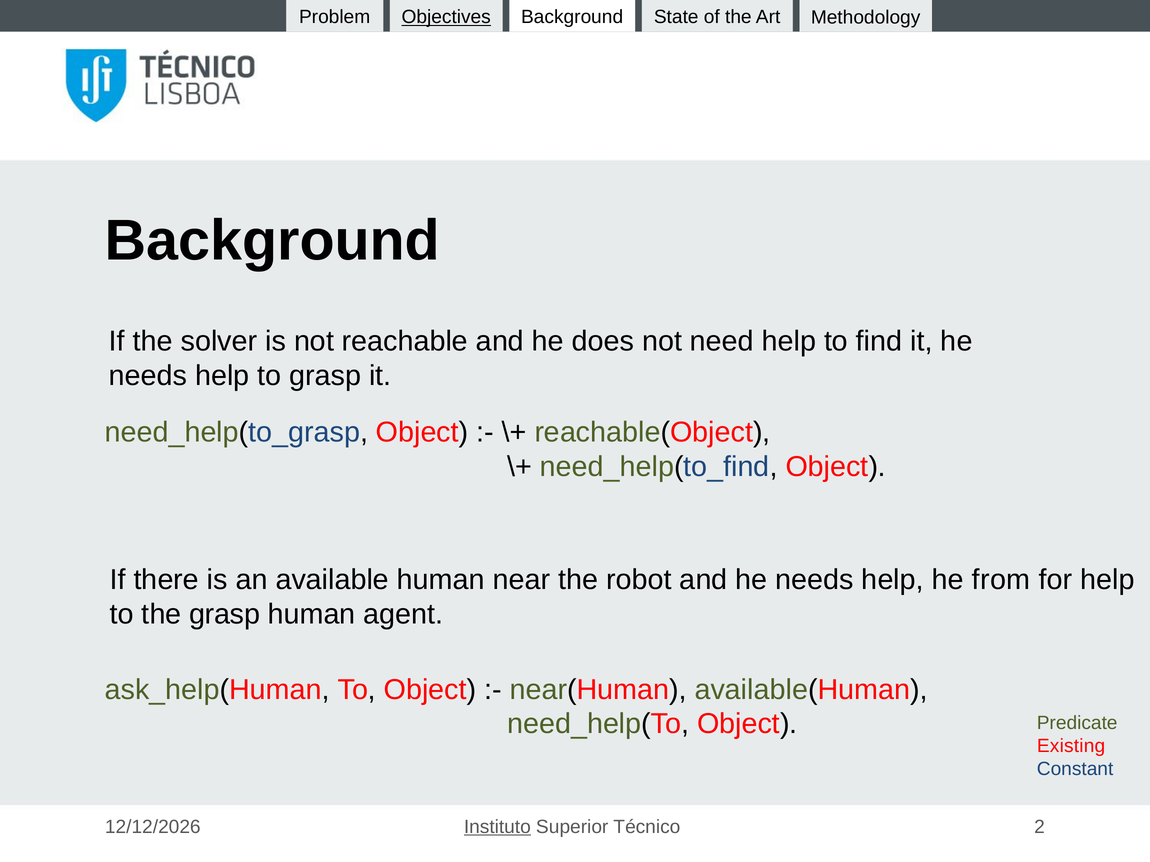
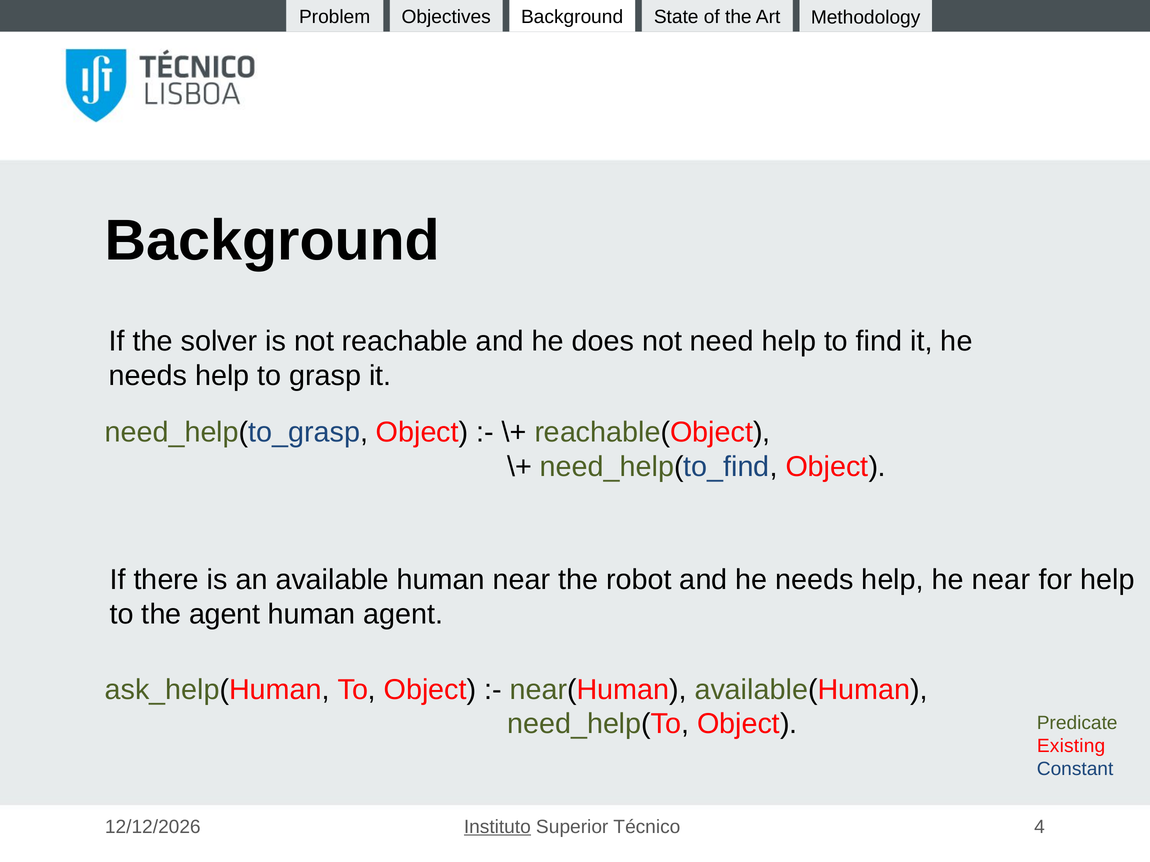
Objectives underline: present -> none
he from: from -> near
the grasp: grasp -> agent
2: 2 -> 4
